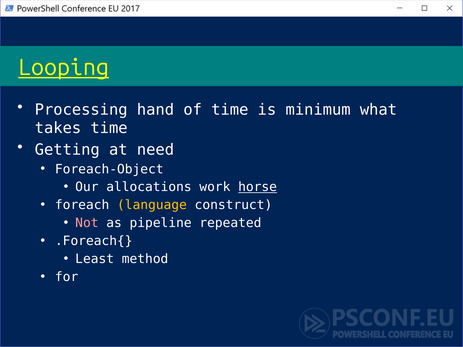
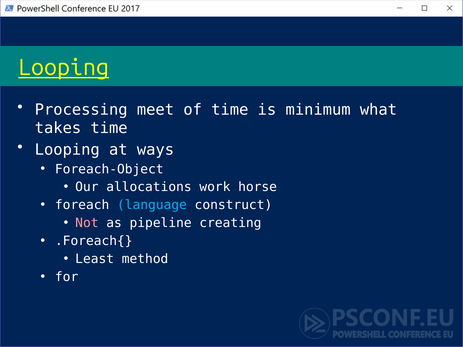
hand: hand -> meet
Getting at (67, 150): Getting -> Looping
need: need -> ways
horse underline: present -> none
language colour: yellow -> light blue
repeated: repeated -> creating
